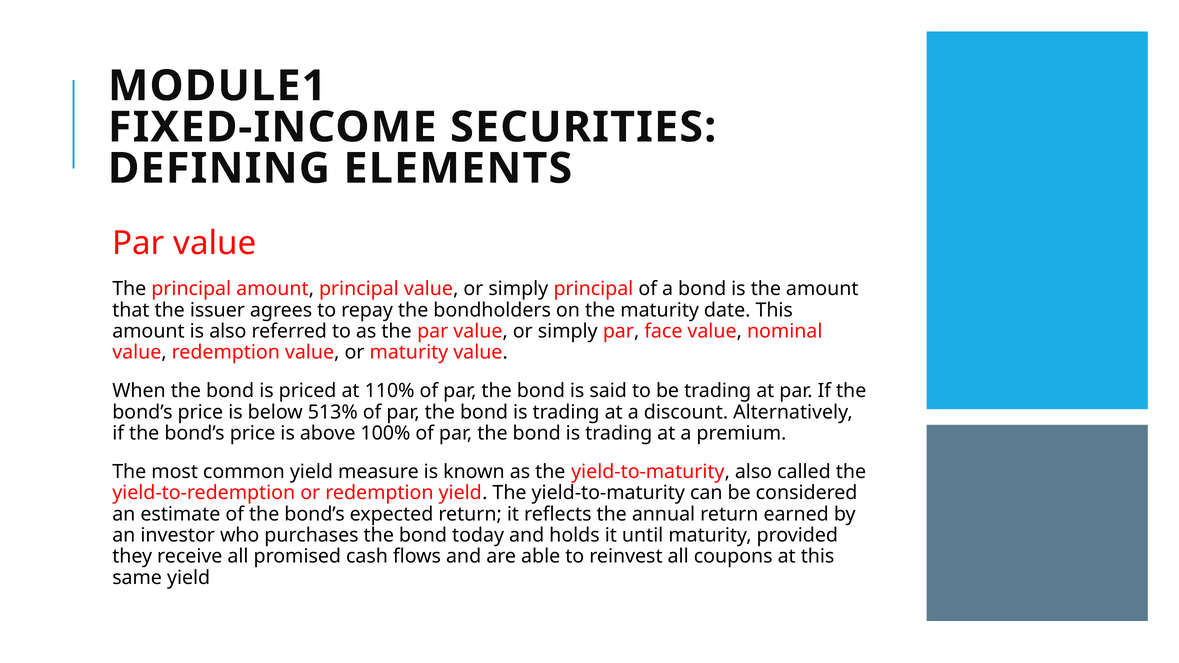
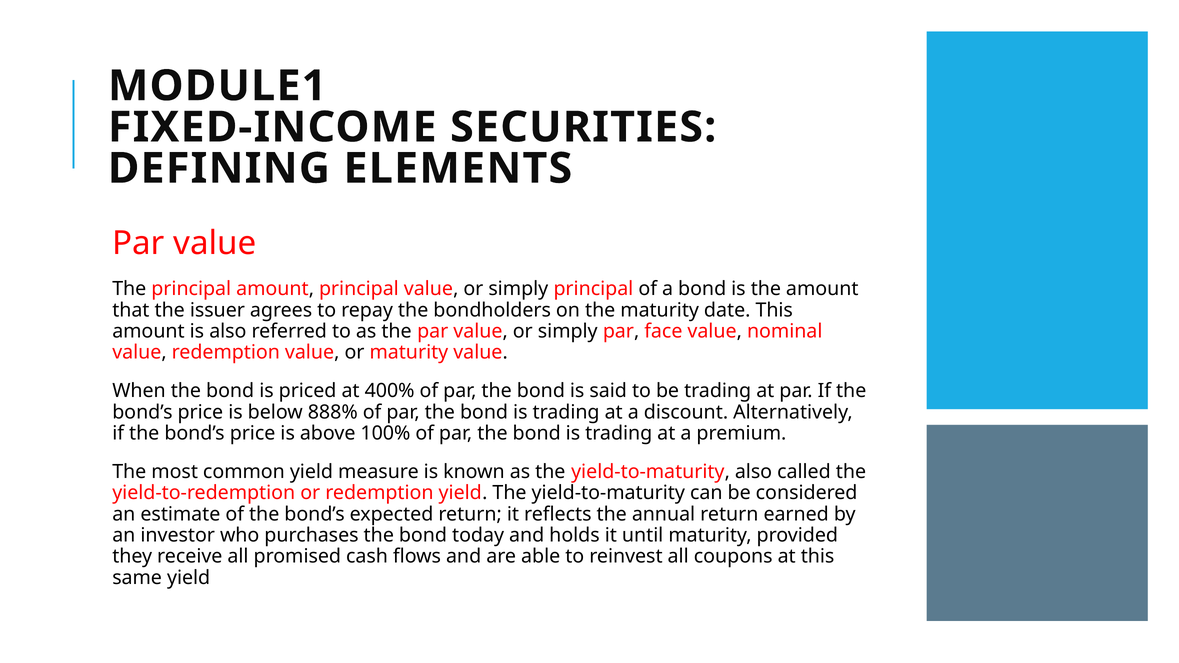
110%: 110% -> 400%
513%: 513% -> 888%
